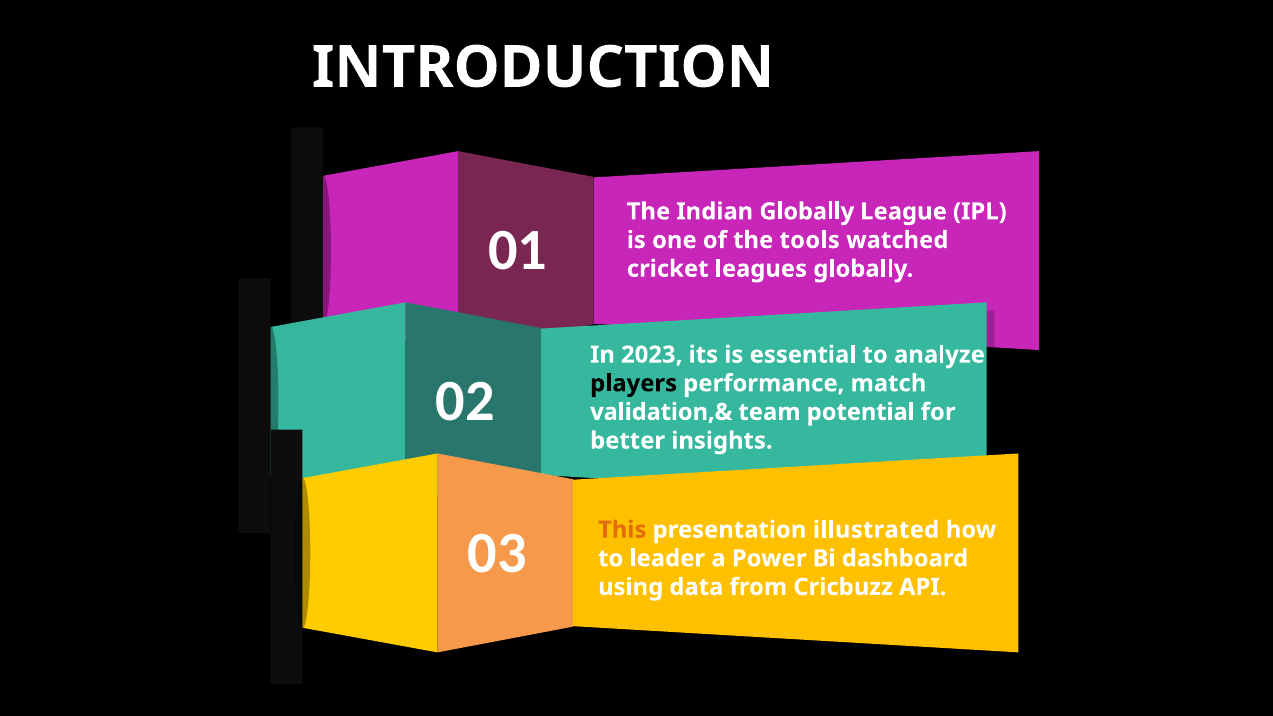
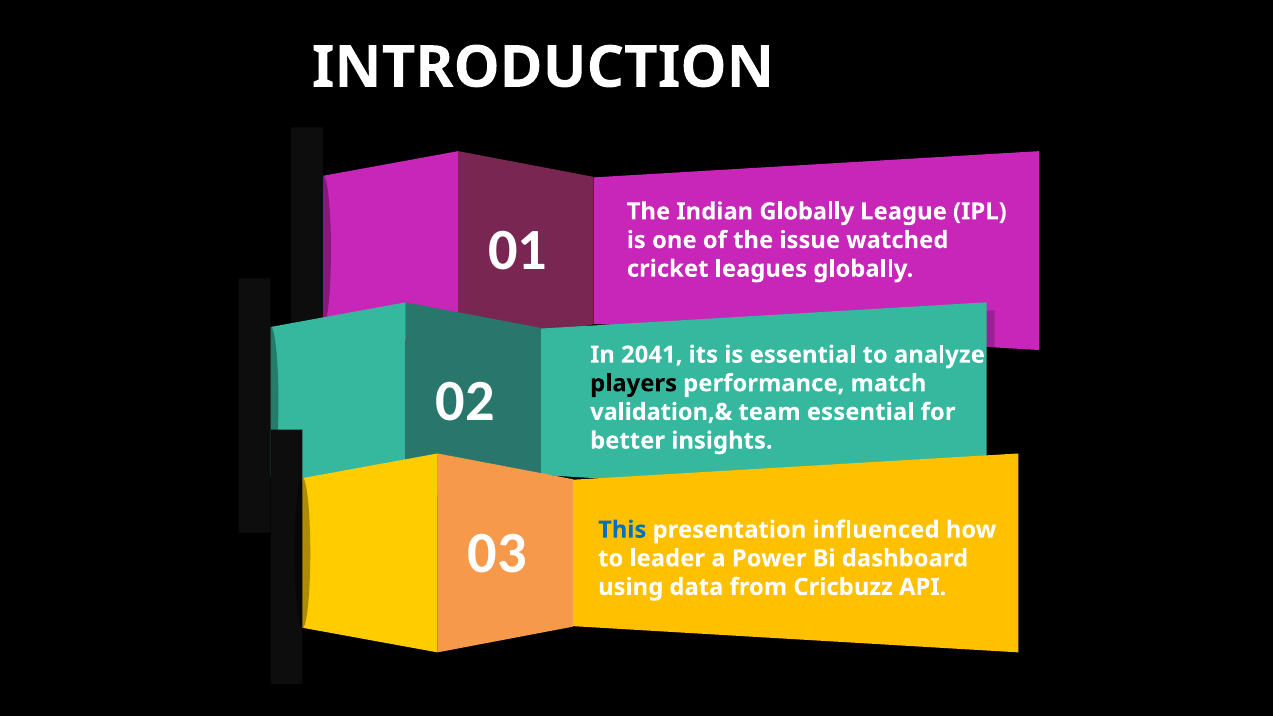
tools: tools -> issue
2023: 2023 -> 2041
team potential: potential -> essential
This colour: orange -> blue
illustrated: illustrated -> influenced
